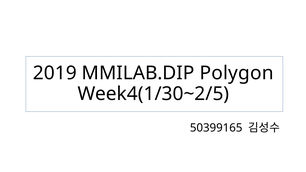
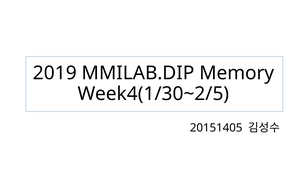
Polygon: Polygon -> Memory
50399165: 50399165 -> 20151405
